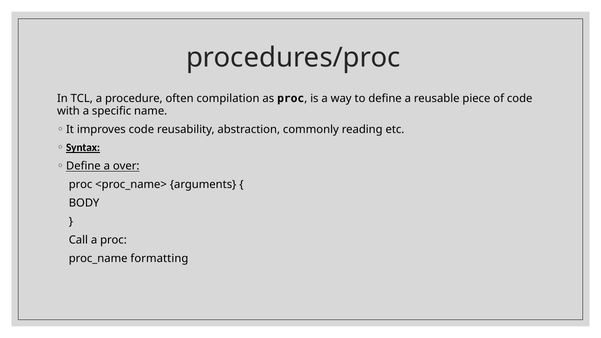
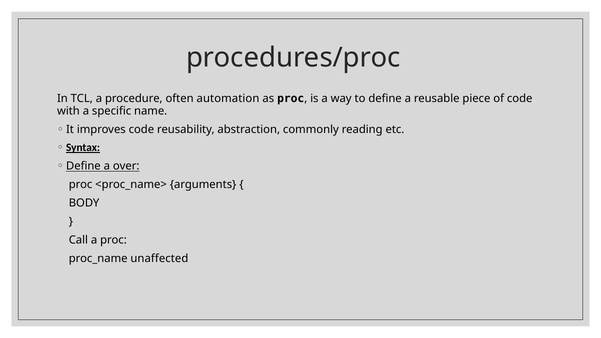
compilation: compilation -> automation
formatting: formatting -> unaffected
